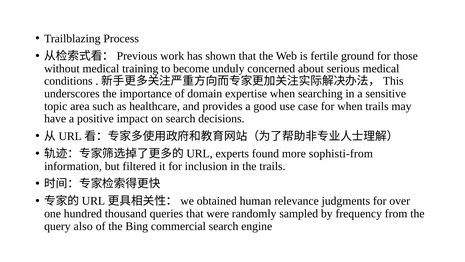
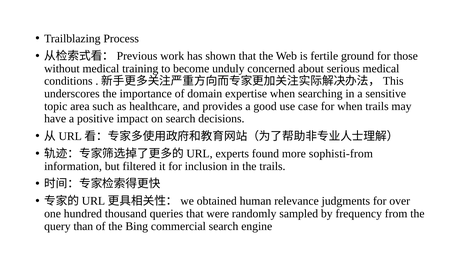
also: also -> than
